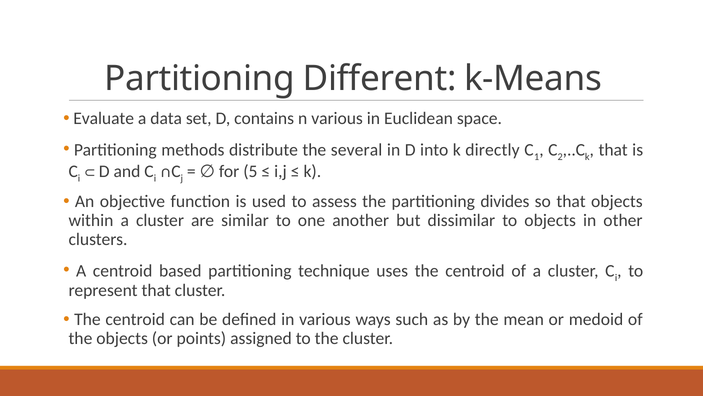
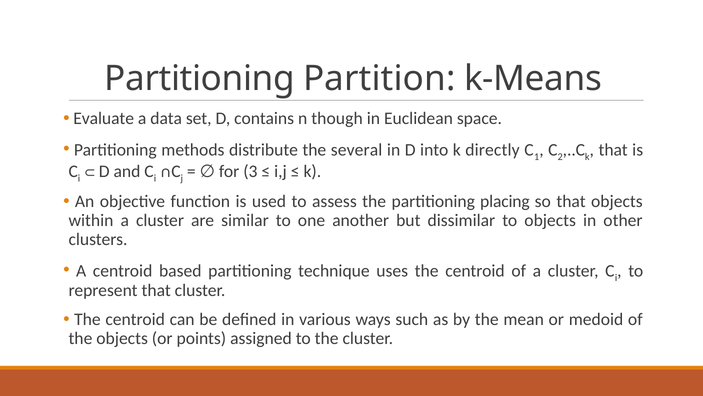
Different: Different -> Partition
n various: various -> though
5: 5 -> 3
divides: divides -> placing
